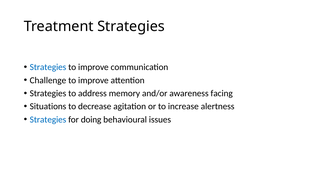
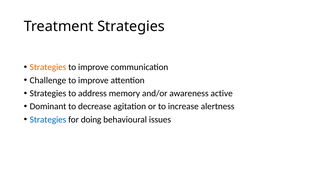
Strategies at (48, 67) colour: blue -> orange
facing: facing -> active
Situations: Situations -> Dominant
